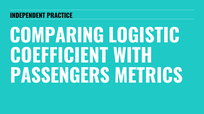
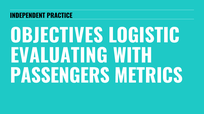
COMPARING: COMPARING -> OBJECTIVES
COEFFICIENT: COEFFICIENT -> EVALUATING
